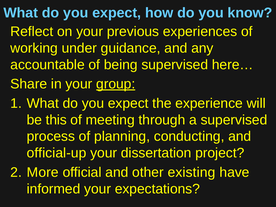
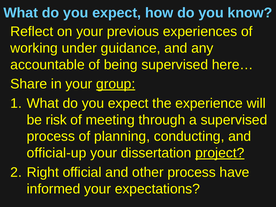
this: this -> risk
project underline: none -> present
More: More -> Right
other existing: existing -> process
